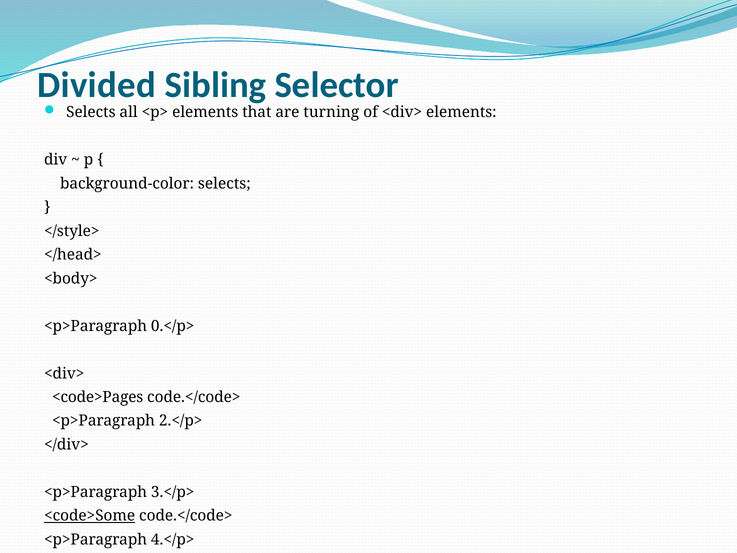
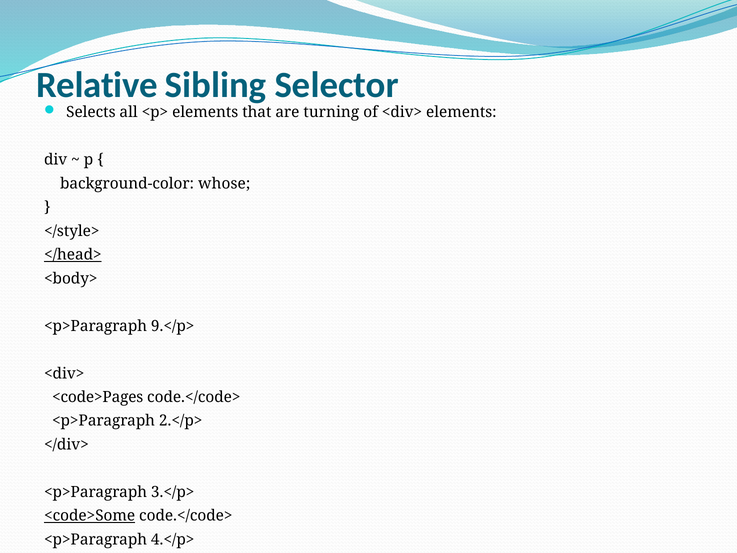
Divided: Divided -> Relative
background-color selects: selects -> whose
</head> underline: none -> present
0.</p>: 0.</p> -> 9.</p>
